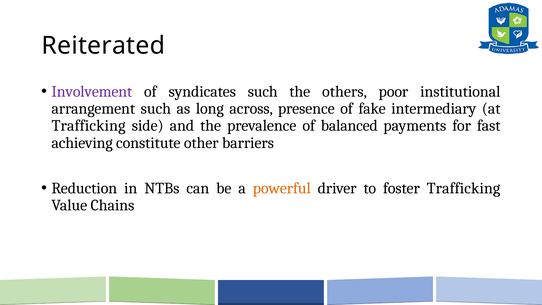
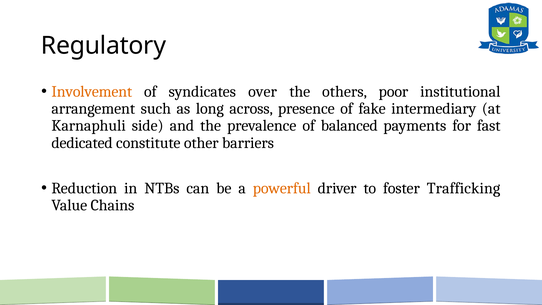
Reiterated: Reiterated -> Regulatory
Involvement colour: purple -> orange
syndicates such: such -> over
Trafficking at (89, 126): Trafficking -> Karnaphuli
achieving: achieving -> dedicated
